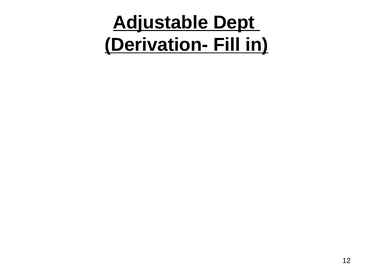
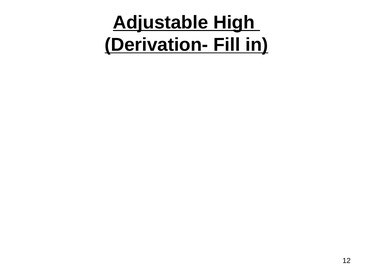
Dept: Dept -> High
